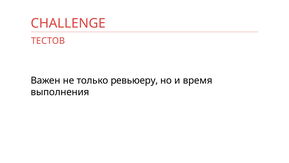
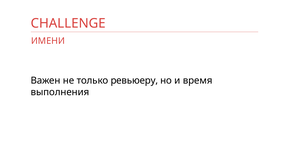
ТЕСТОВ: ТЕСТОВ -> ИМЕНИ
